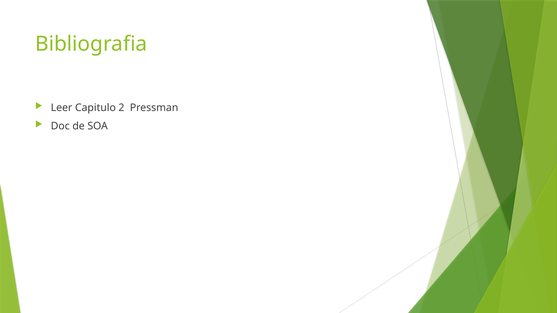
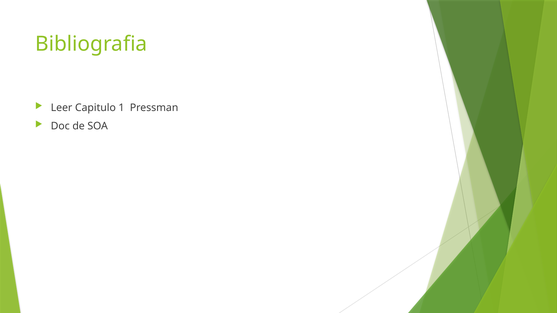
2: 2 -> 1
